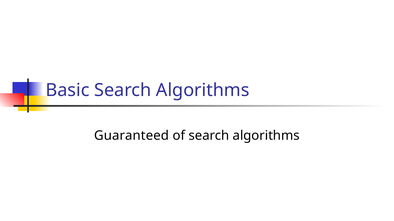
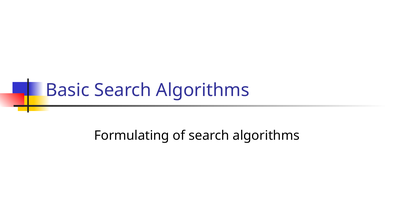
Guaranteed: Guaranteed -> Formulating
